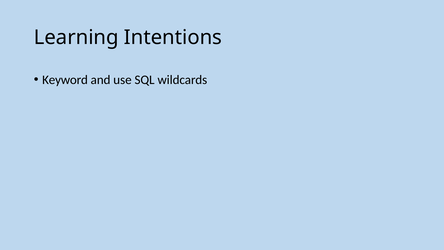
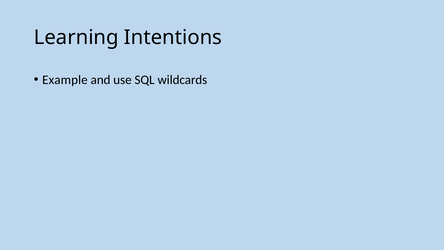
Keyword: Keyword -> Example
